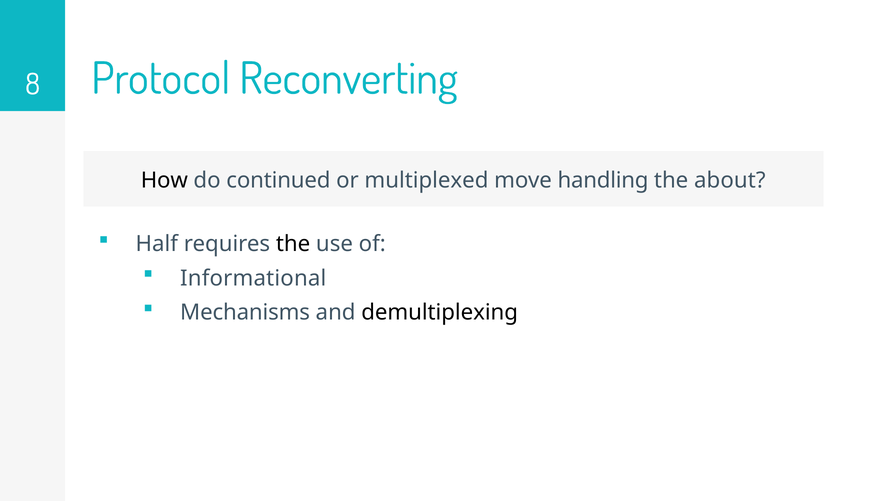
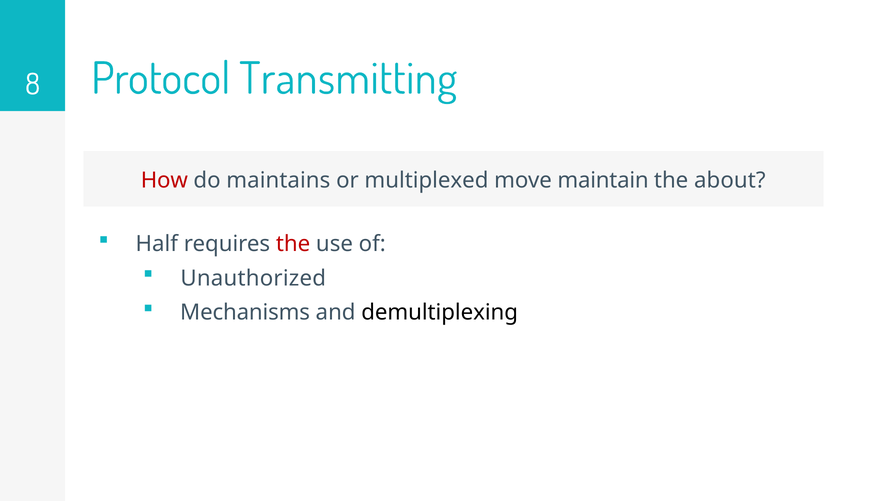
Reconverting: Reconverting -> Transmitting
How colour: black -> red
continued: continued -> maintains
handling: handling -> maintain
the at (293, 244) colour: black -> red
Informational: Informational -> Unauthorized
